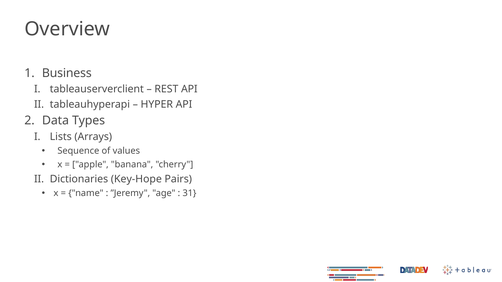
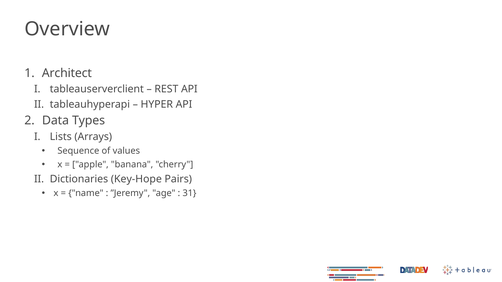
Business: Business -> Architect
